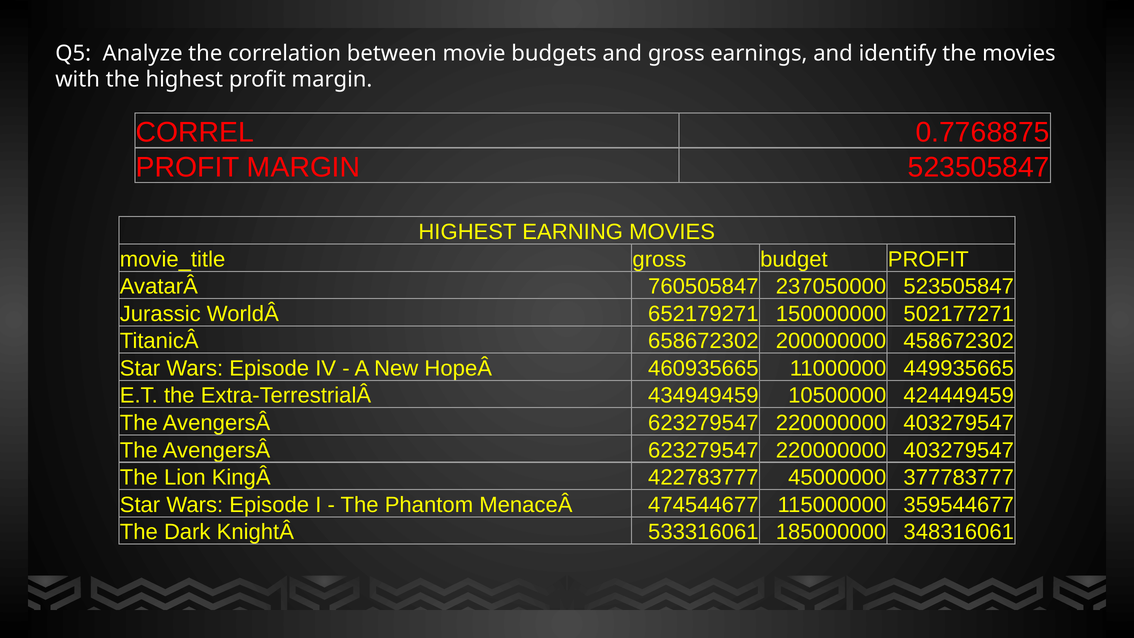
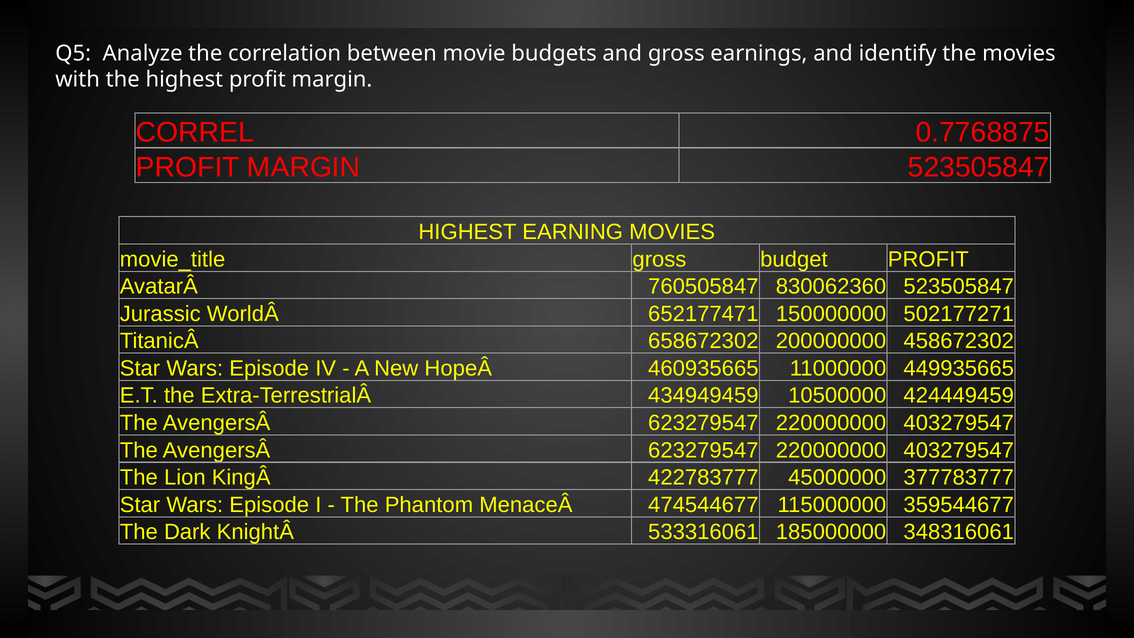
237050000: 237050000 -> 830062360
652179271: 652179271 -> 652177471
